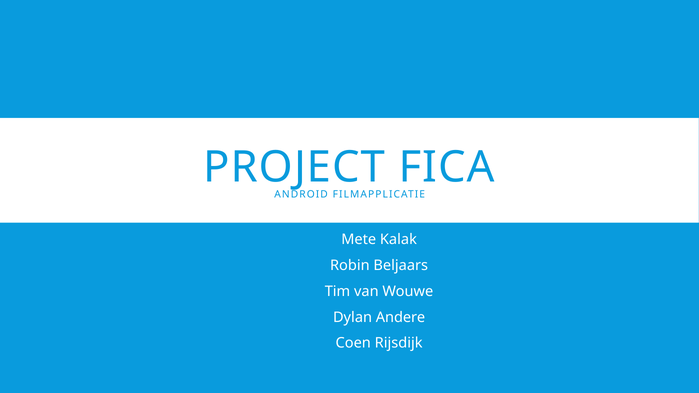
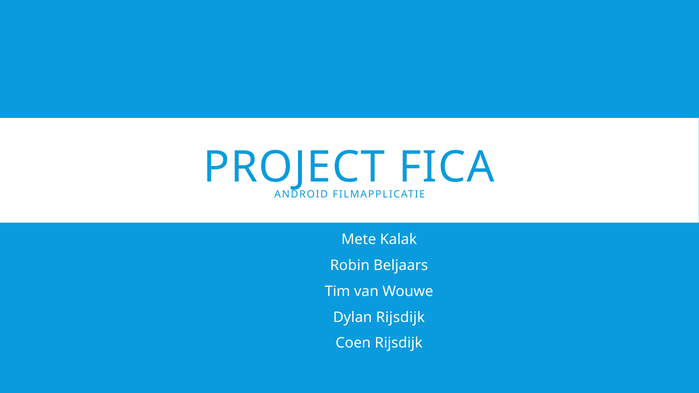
Dylan Andere: Andere -> Rijsdijk
